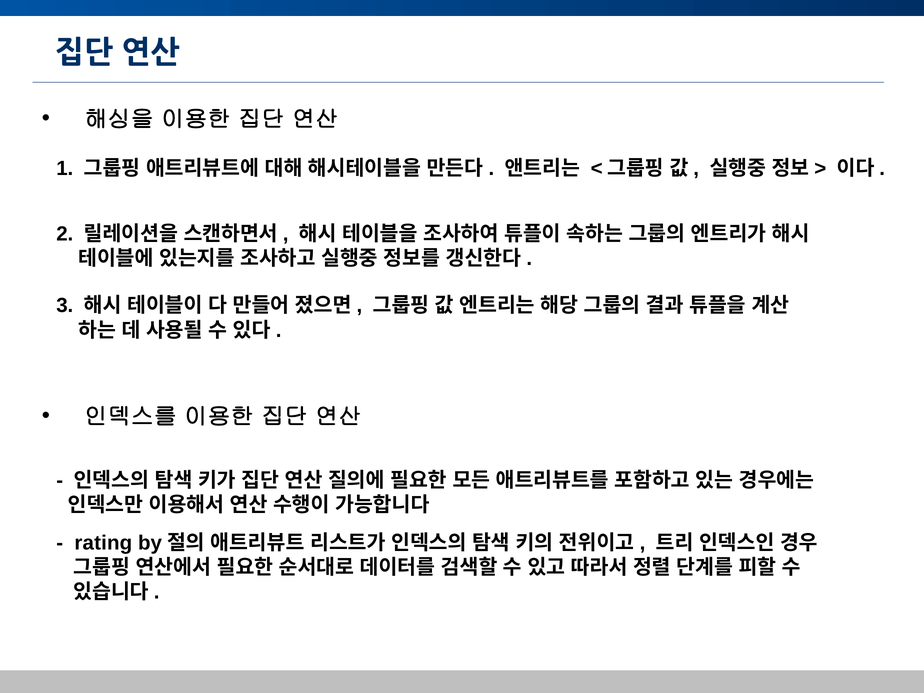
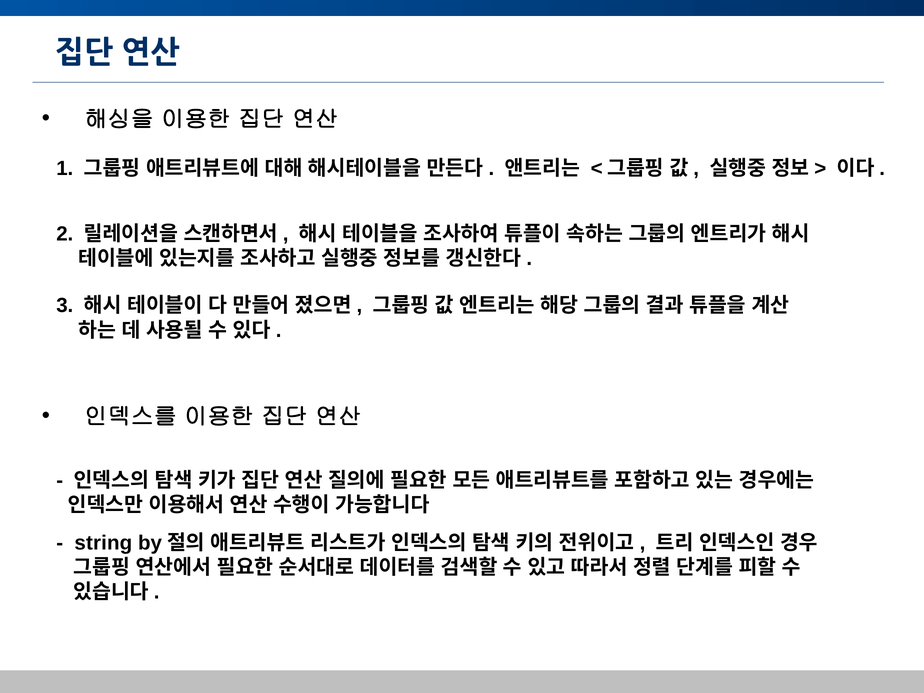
rating: rating -> string
